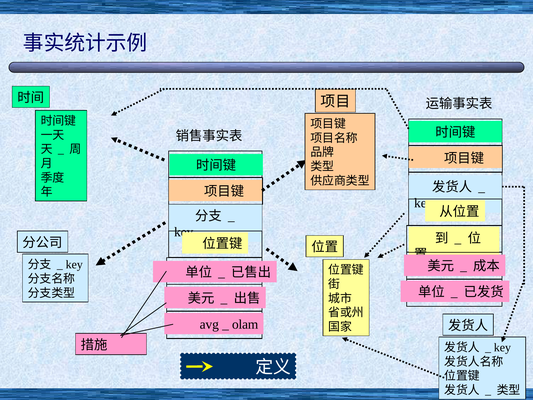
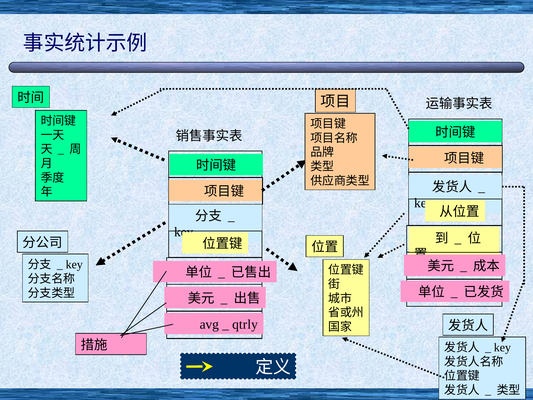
olam: olam -> qtrly
